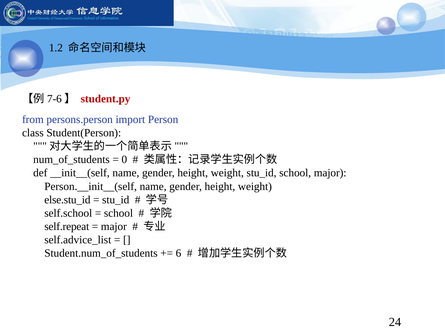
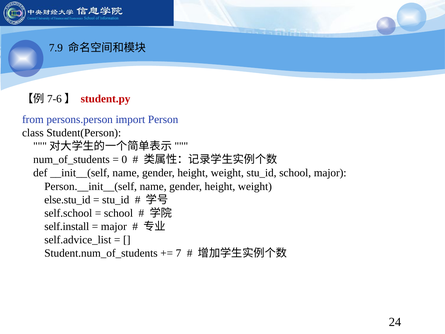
1.2: 1.2 -> 7.9
self.repeat: self.repeat -> self.install
6: 6 -> 7
